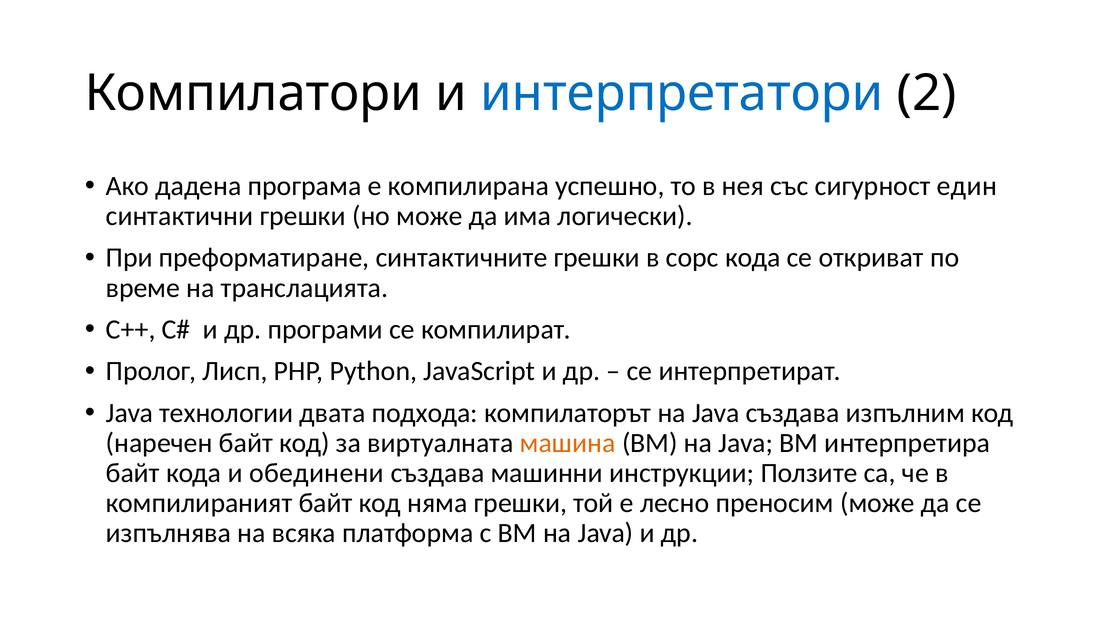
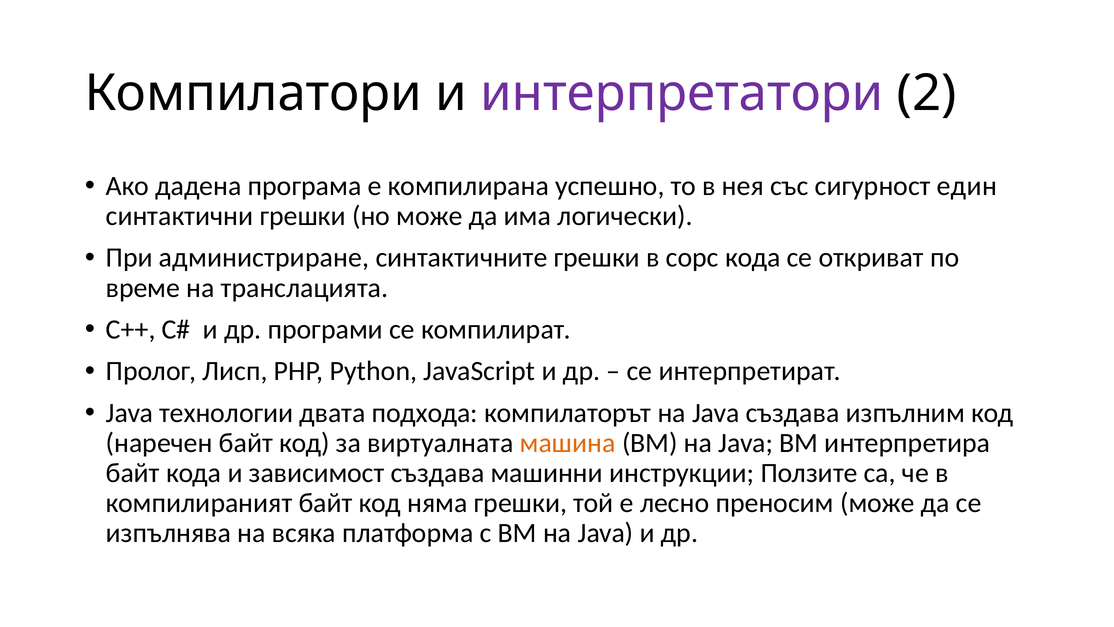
интерпретатори colour: blue -> purple
преформатиране: преформатиране -> администриране
обединени: обединени -> зависимост
